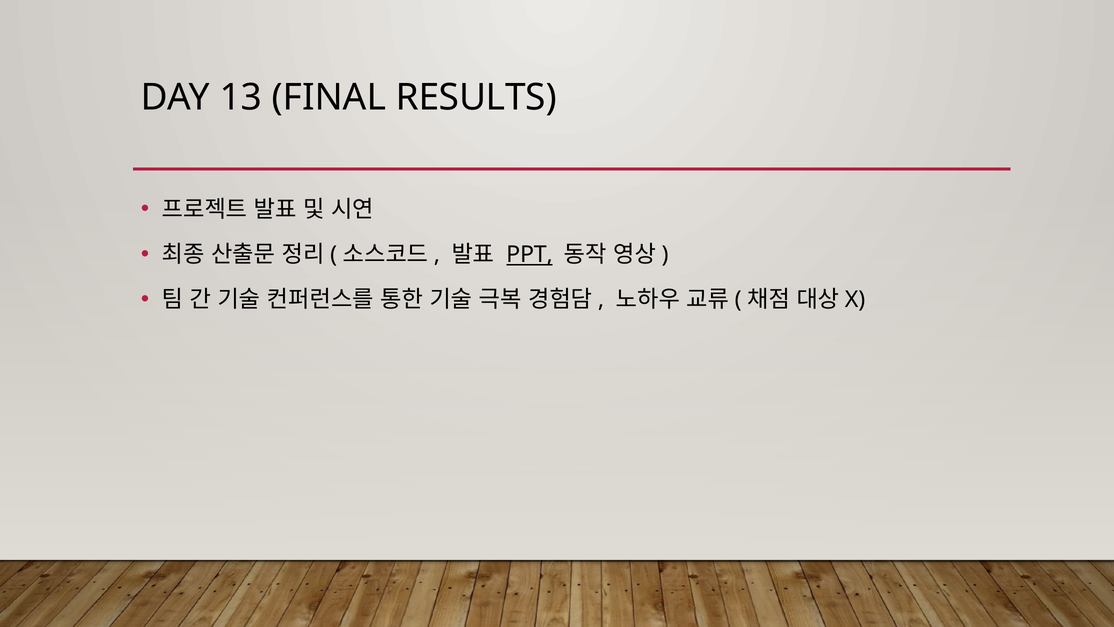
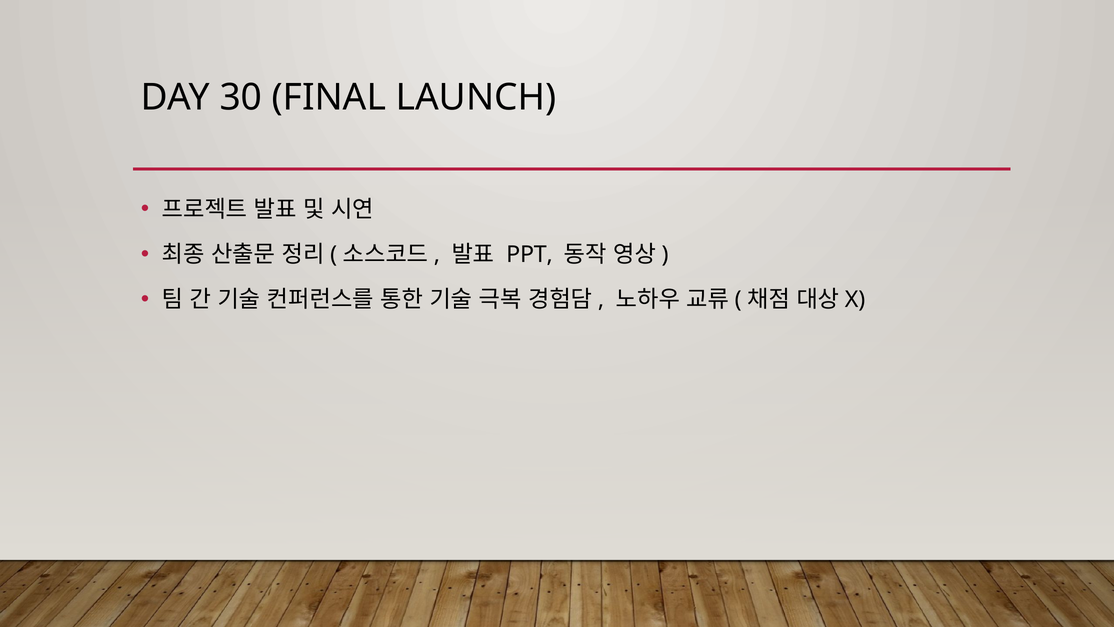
13: 13 -> 30
RESULTS: RESULTS -> LAUNCH
PPT underline: present -> none
